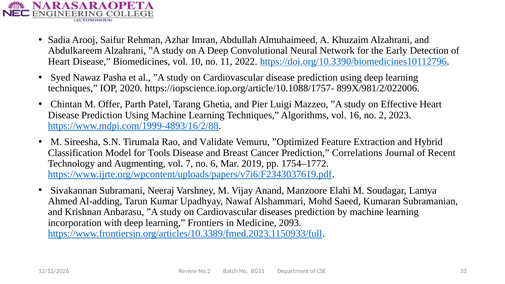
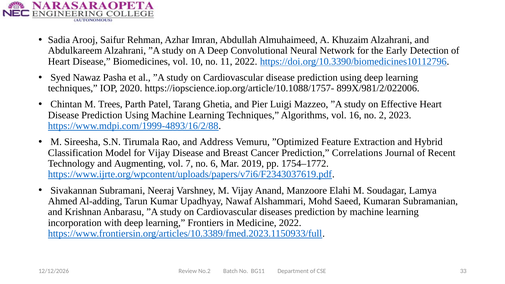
Offer: Offer -> Trees
Validate: Validate -> Address
for Tools: Tools -> Vijay
Medicine 2093: 2093 -> 2022
